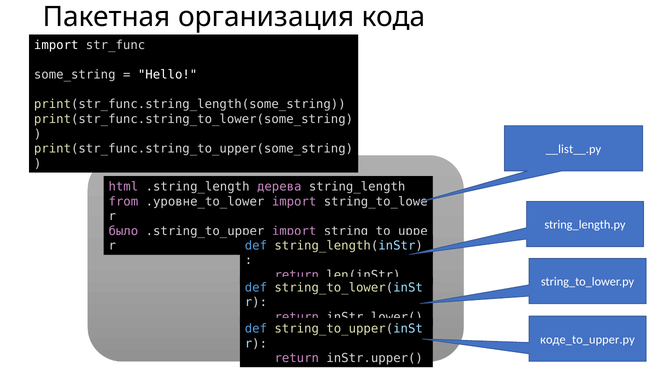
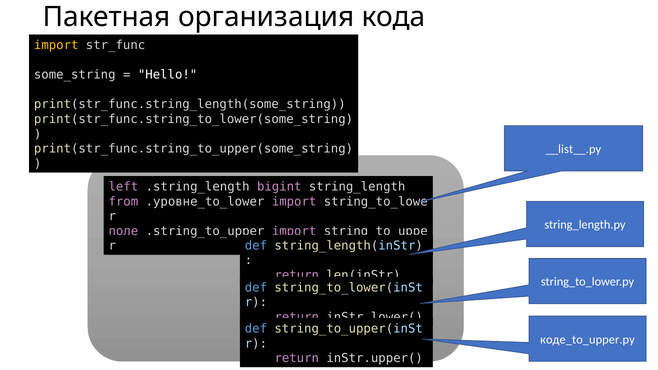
import at (56, 45) colour: white -> yellow
html: html -> left
дерева: дерева -> bigint
было: было -> поле
